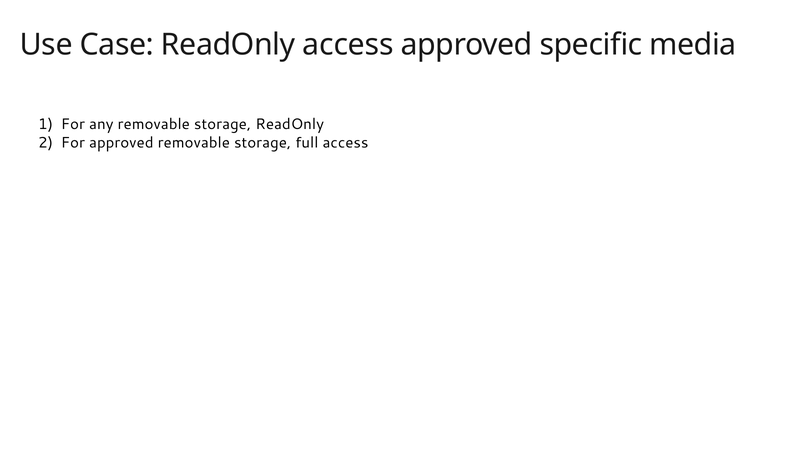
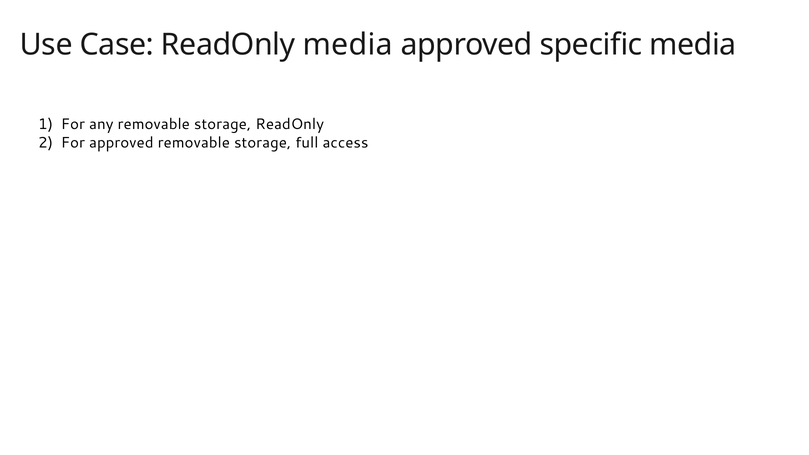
ReadOnly access: access -> media
